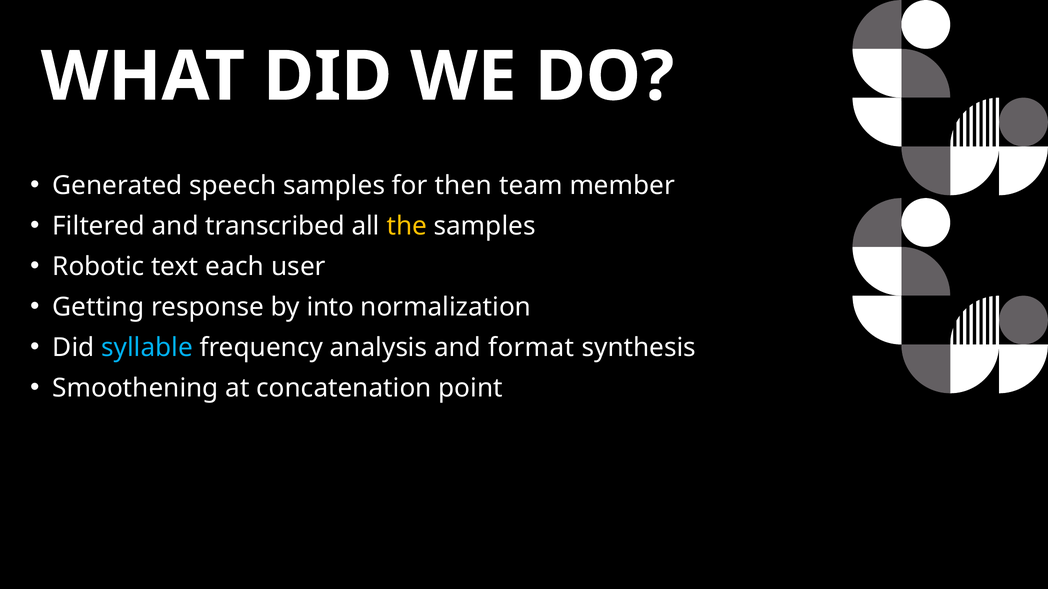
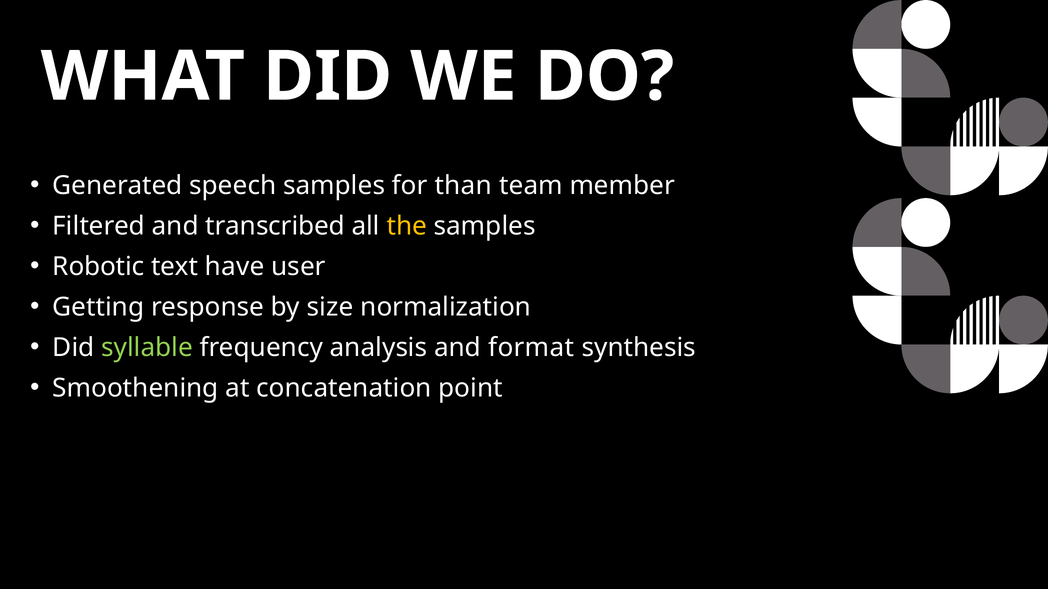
then: then -> than
each: each -> have
into: into -> size
syllable colour: light blue -> light green
